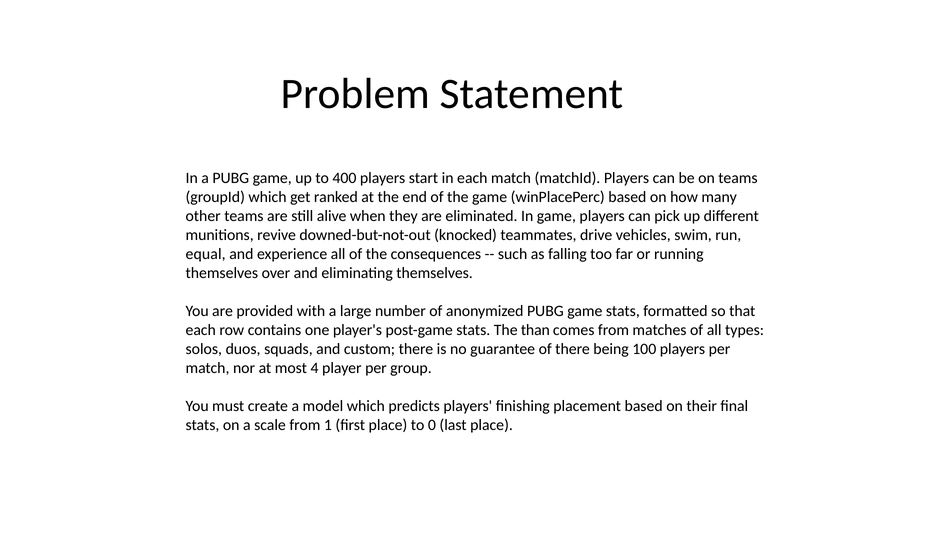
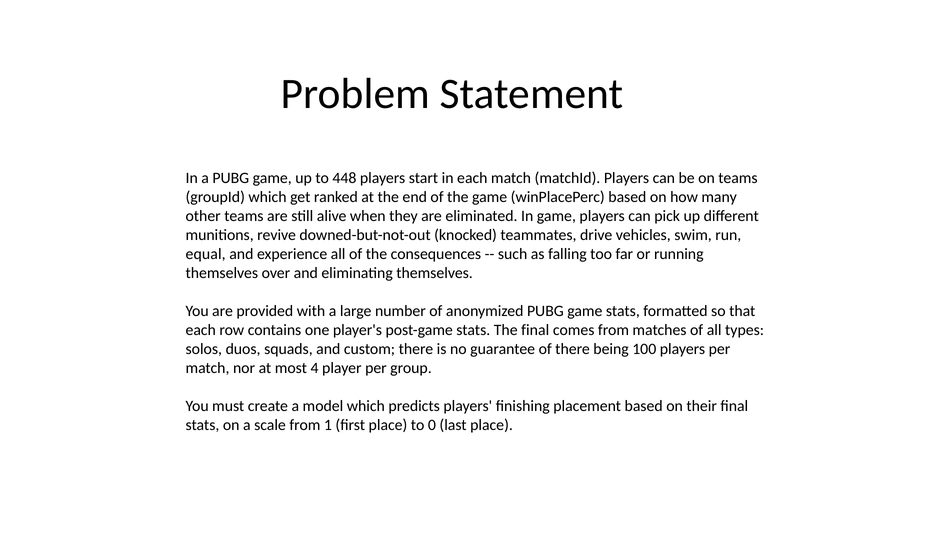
400: 400 -> 448
The than: than -> final
